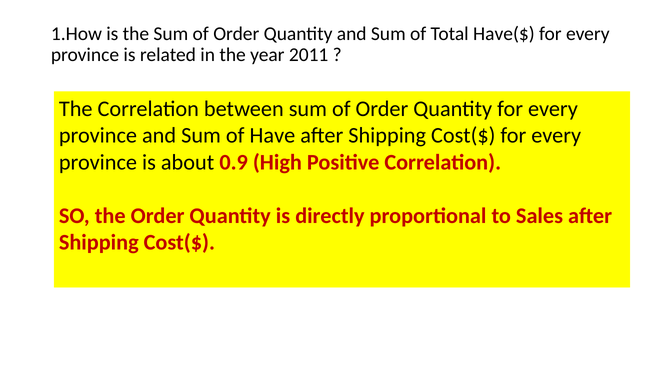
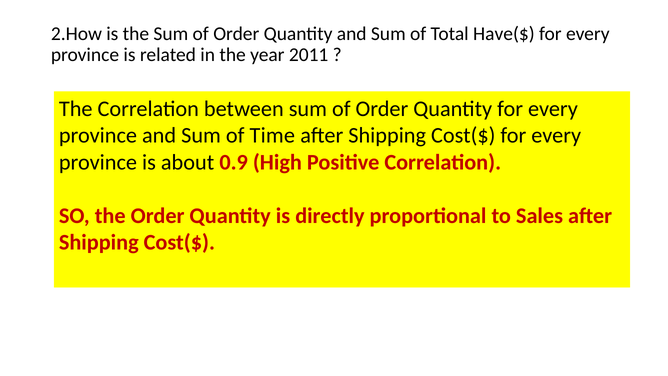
1.How: 1.How -> 2.How
Have: Have -> Time
